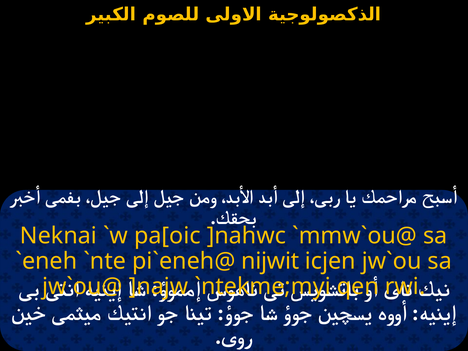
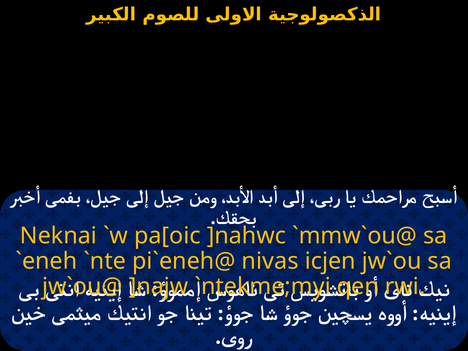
nijwit: nijwit -> nivas
